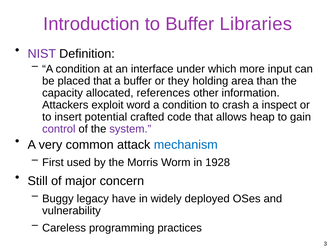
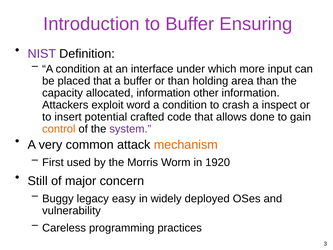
Libraries: Libraries -> Ensuring
or they: they -> than
allocated references: references -> information
heap: heap -> done
control colour: purple -> orange
mechanism colour: blue -> orange
1928: 1928 -> 1920
have: have -> easy
